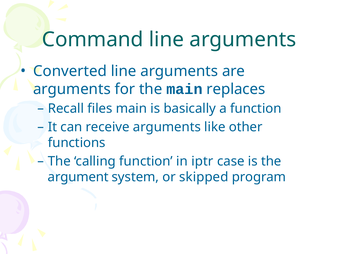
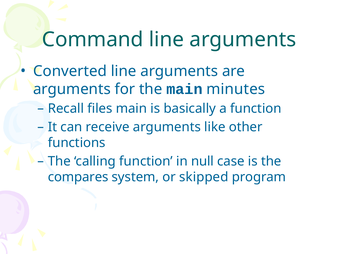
replaces: replaces -> minutes
iptr: iptr -> null
argument: argument -> compares
